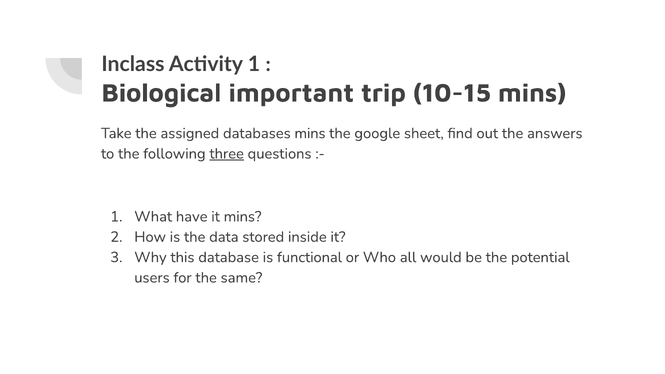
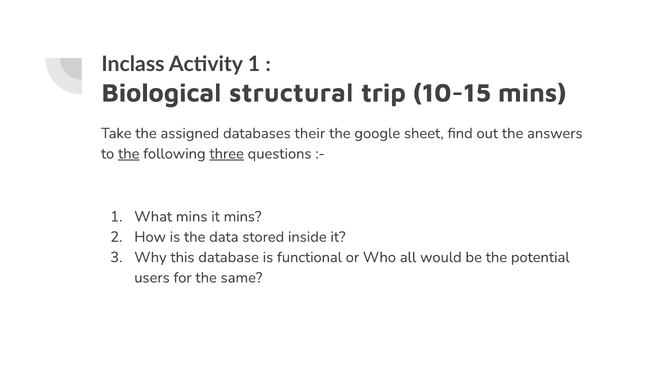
important: important -> structural
databases mins: mins -> their
the at (129, 154) underline: none -> present
What have: have -> mins
